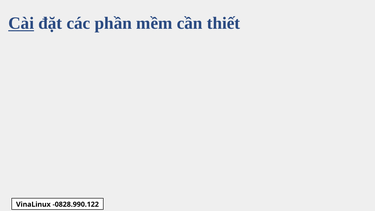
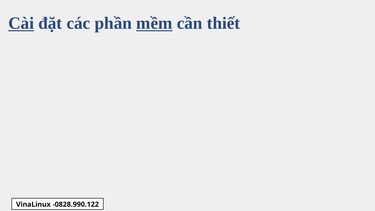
mềm underline: none -> present
